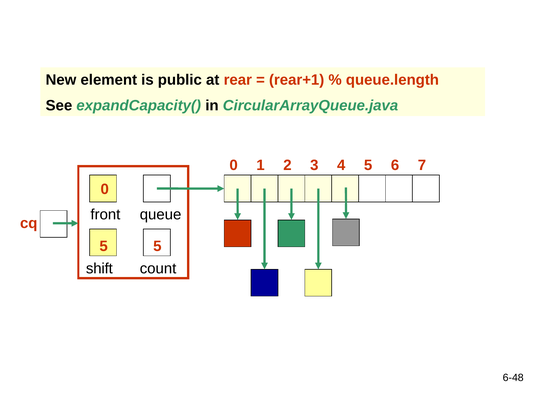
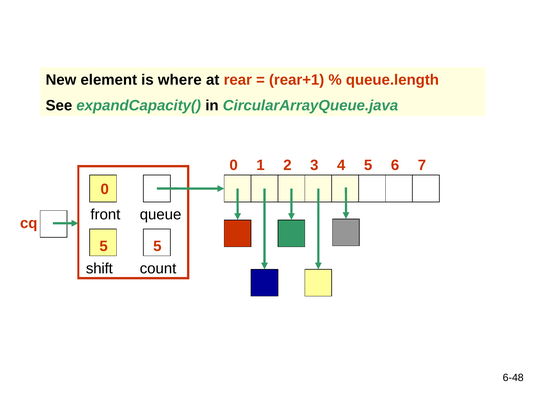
public: public -> where
